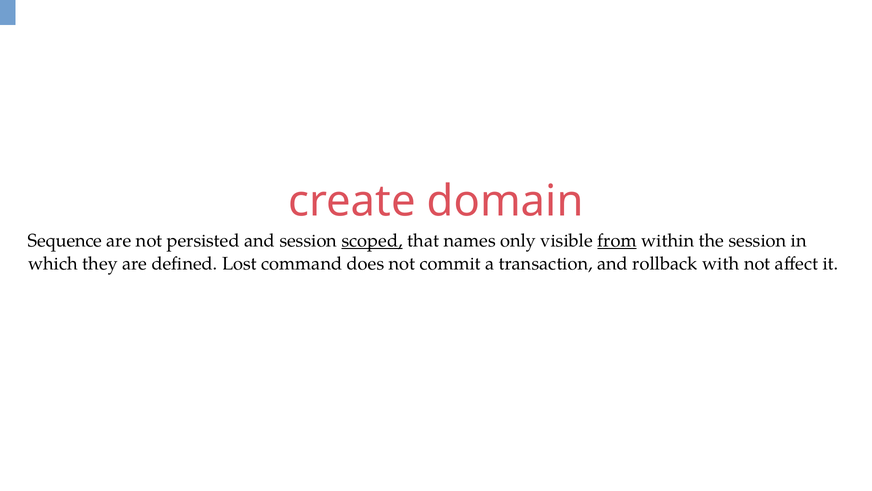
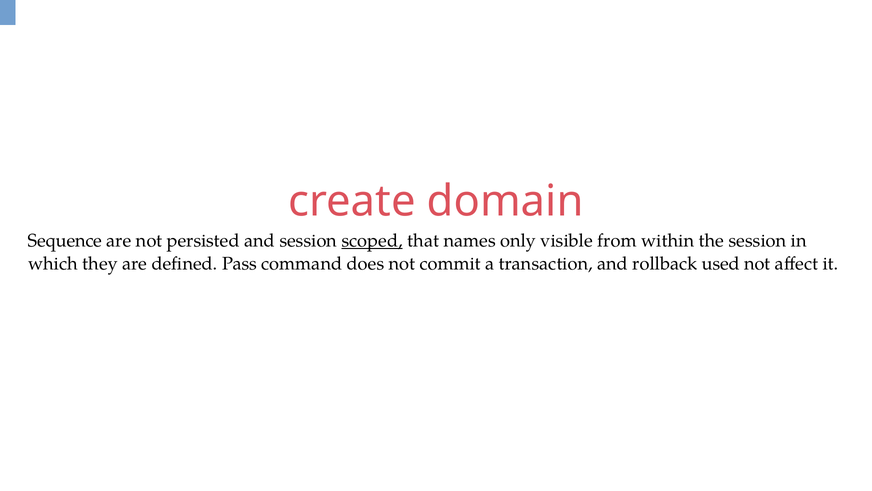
from underline: present -> none
Lost: Lost -> Pass
with: with -> used
